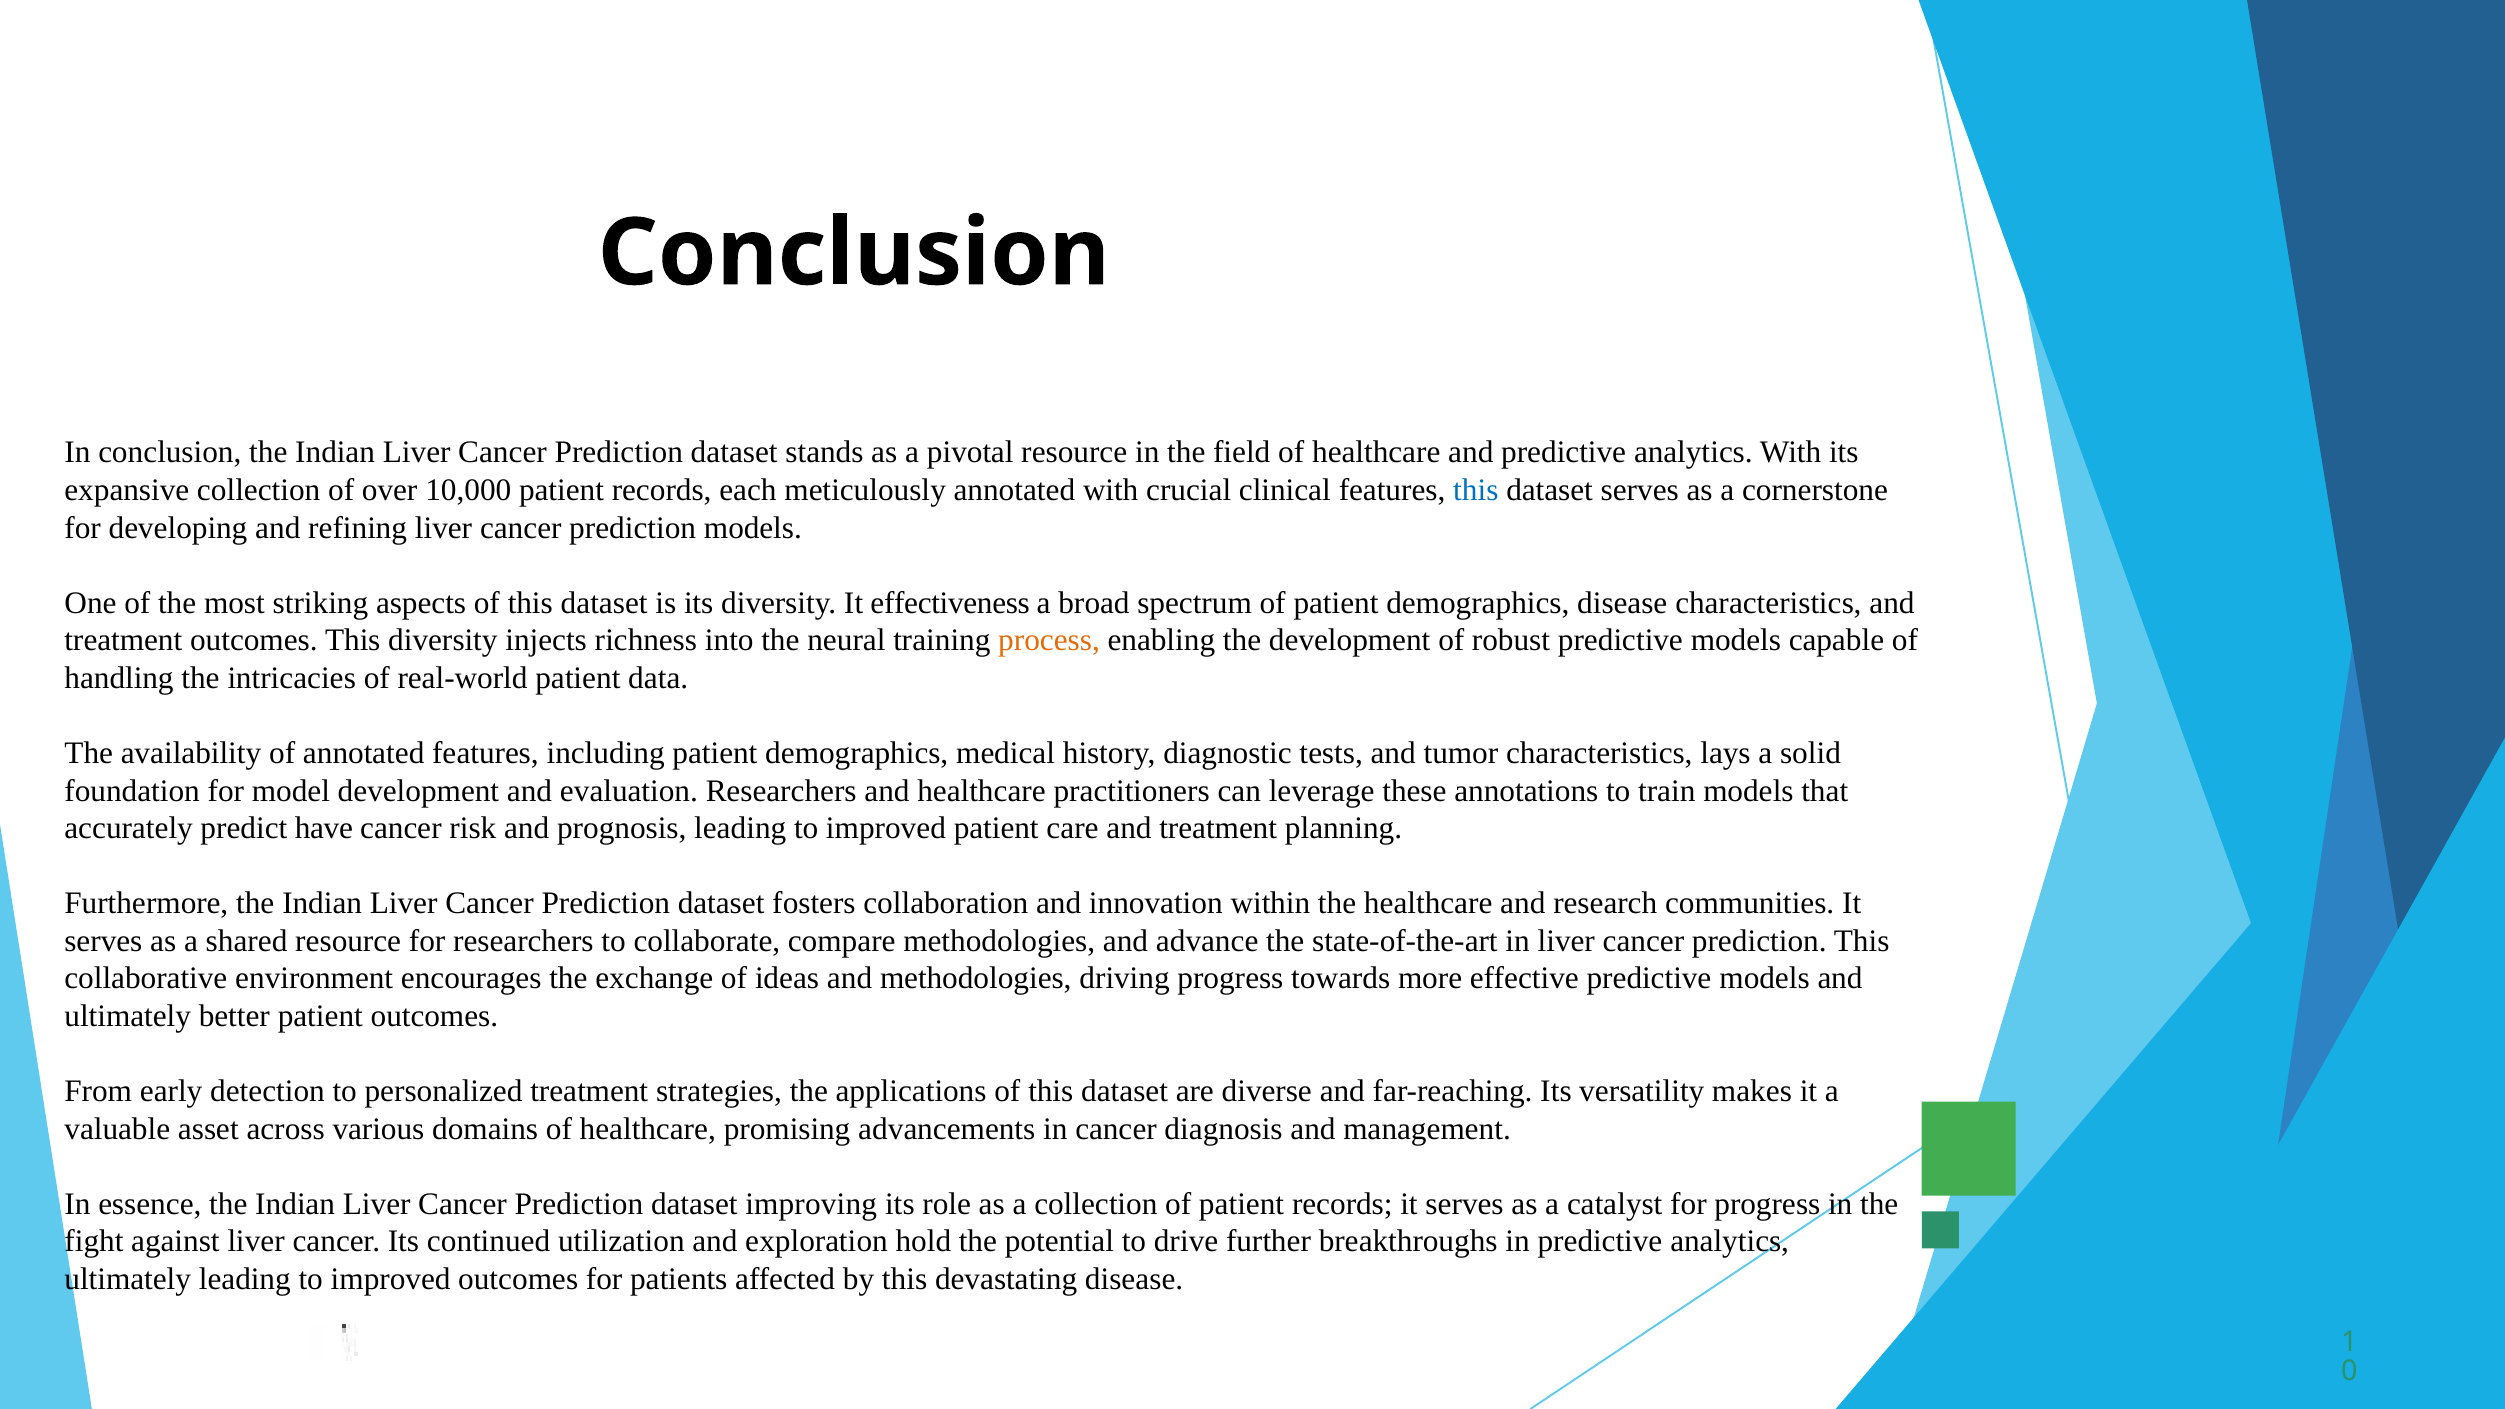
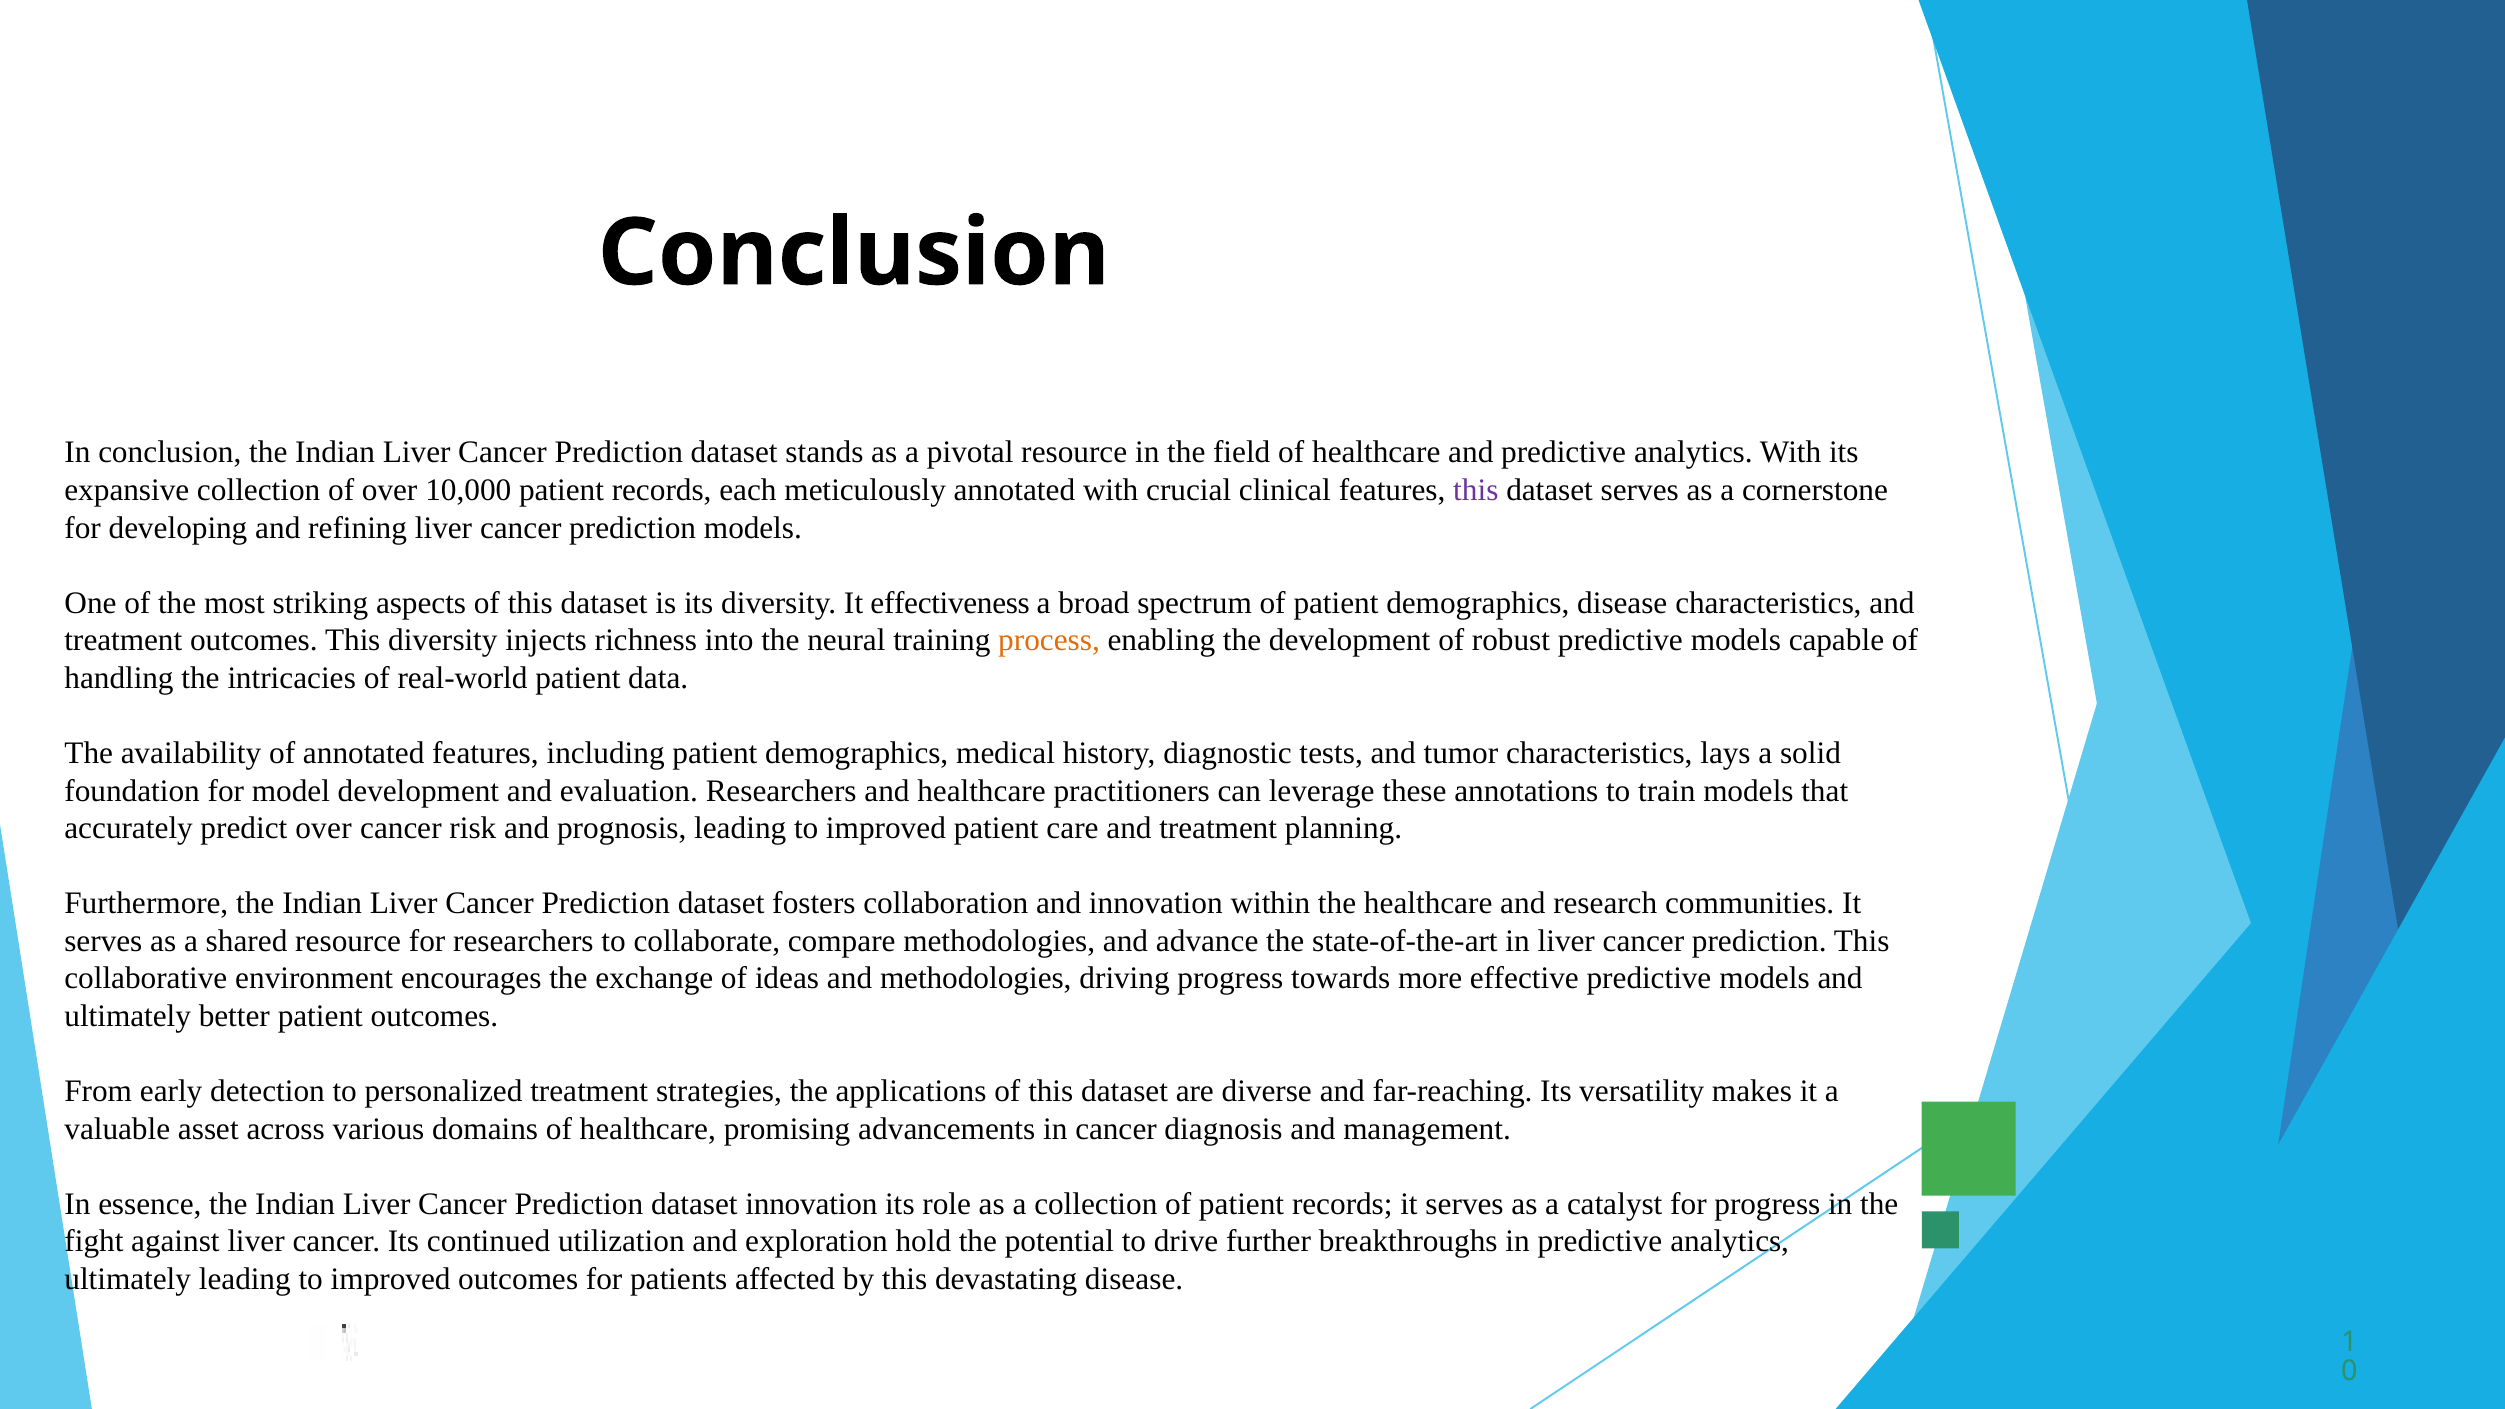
this at (1476, 490) colour: blue -> purple
predict have: have -> over
dataset improving: improving -> innovation
